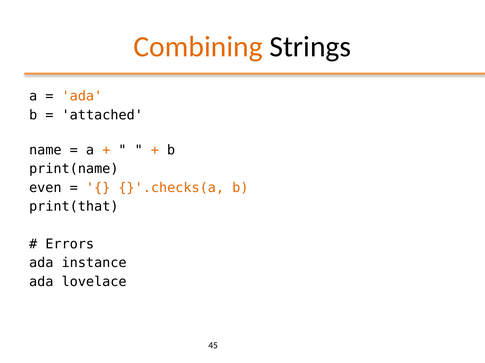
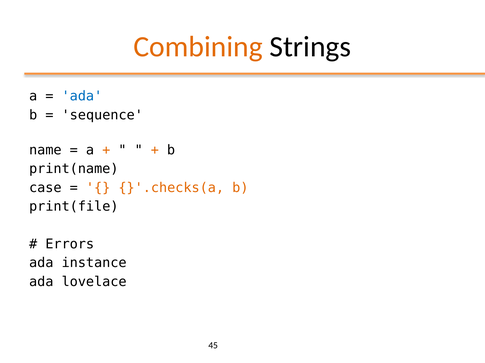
ada at (82, 96) colour: orange -> blue
attached: attached -> sequence
even: even -> case
print(that: print(that -> print(file
